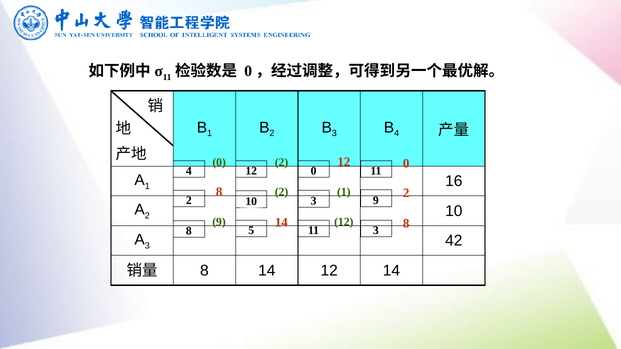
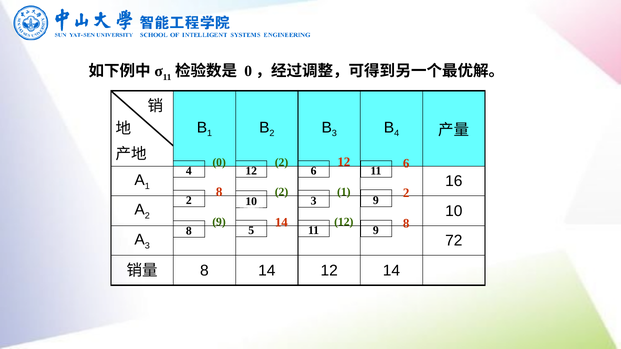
0 at (406, 164): 0 -> 6
0 at (314, 171): 0 -> 6
11 3: 3 -> 9
42: 42 -> 72
